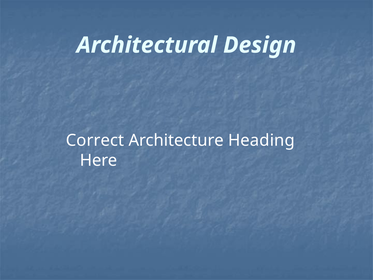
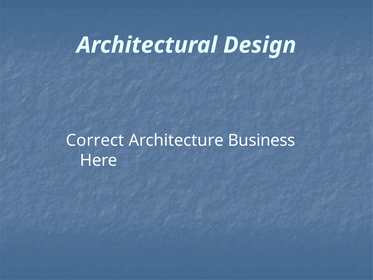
Heading: Heading -> Business
